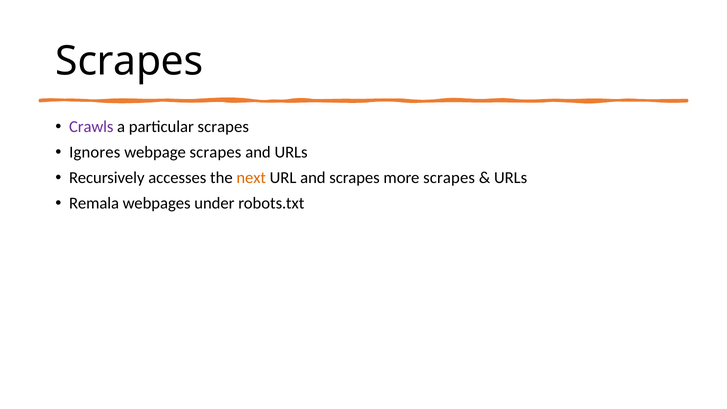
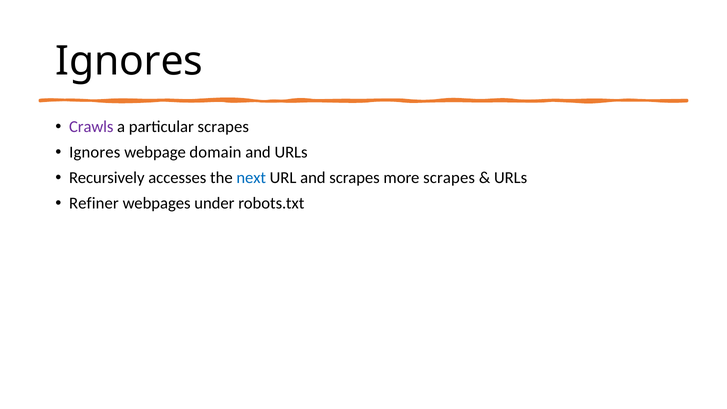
Scrapes at (129, 61): Scrapes -> Ignores
webpage scrapes: scrapes -> domain
next colour: orange -> blue
Remala: Remala -> Refiner
